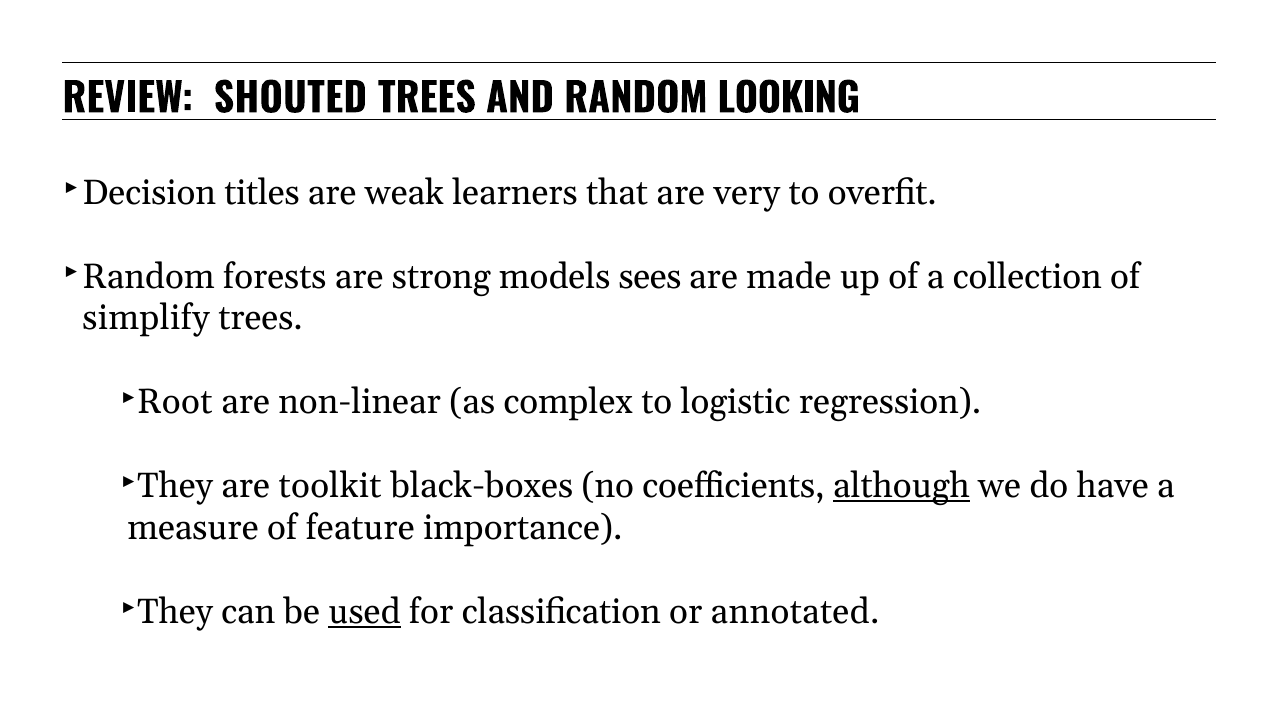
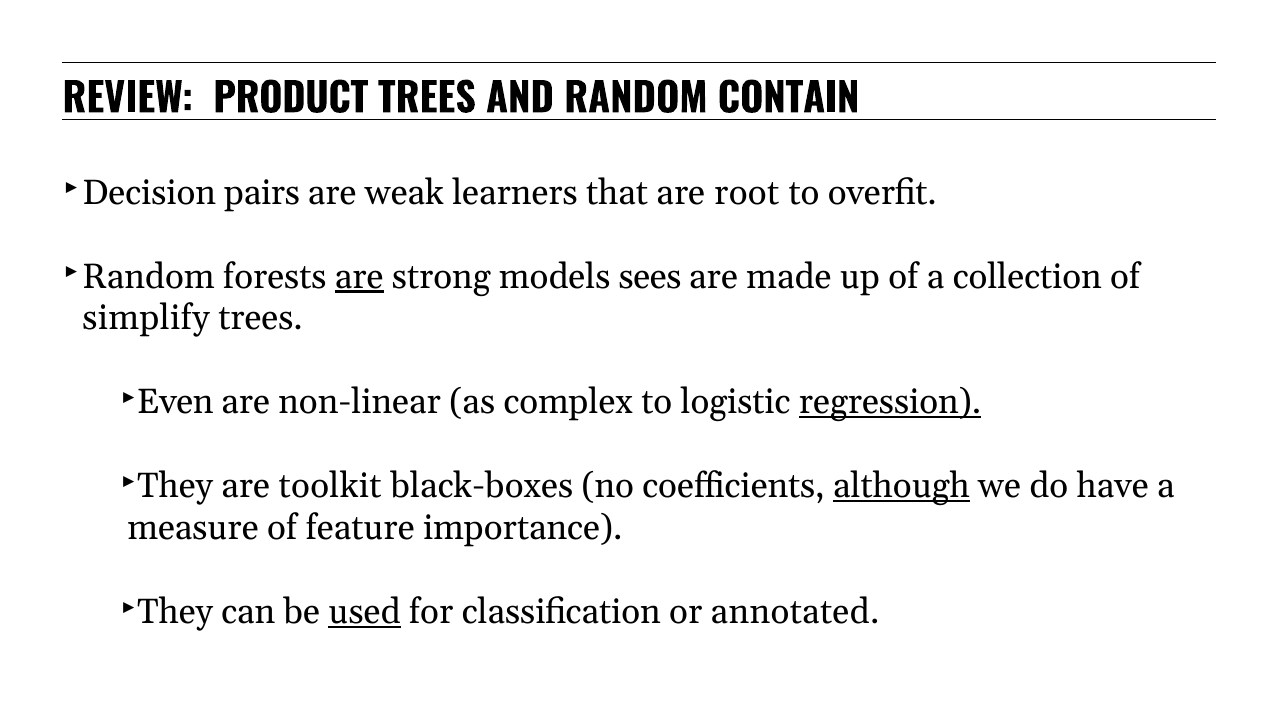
SHOUTED: SHOUTED -> PRODUCT
LOOKING: LOOKING -> CONTAIN
titles: titles -> pairs
very: very -> root
are at (359, 276) underline: none -> present
Root: Root -> Even
regression underline: none -> present
